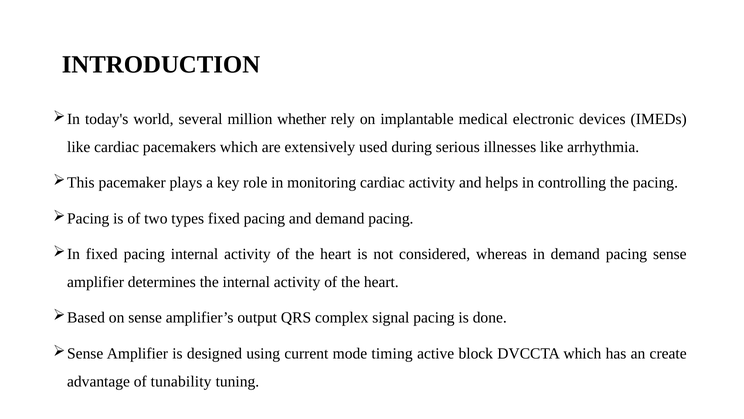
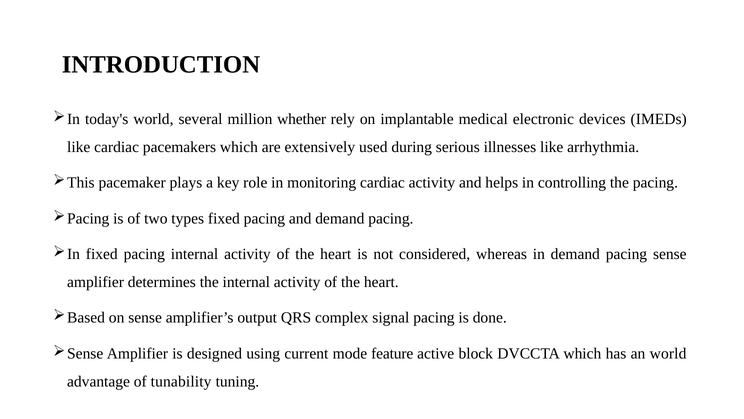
timing: timing -> feature
an create: create -> world
